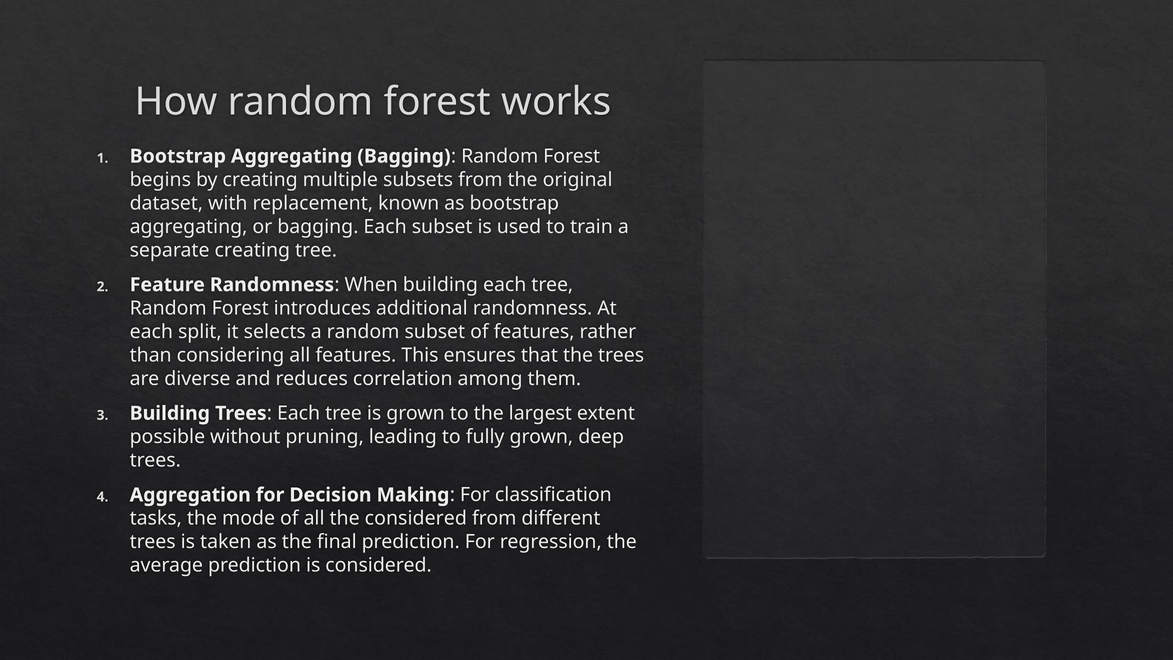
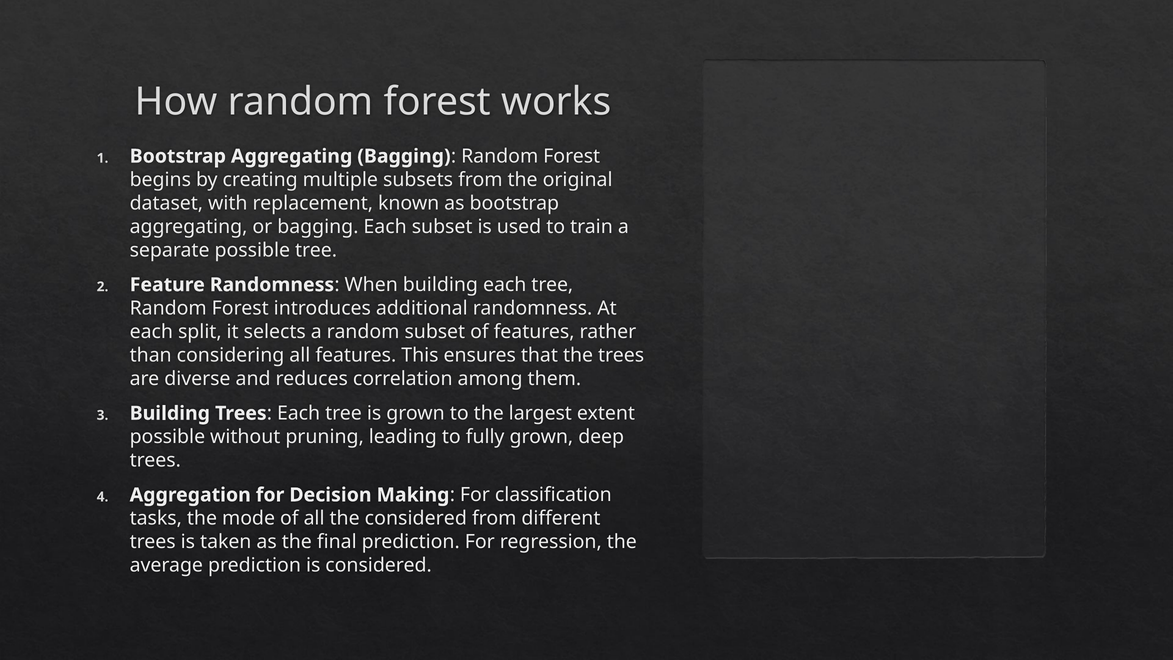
separate creating: creating -> possible
